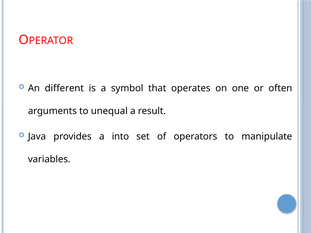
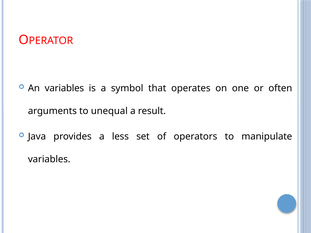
An different: different -> variables
into: into -> less
